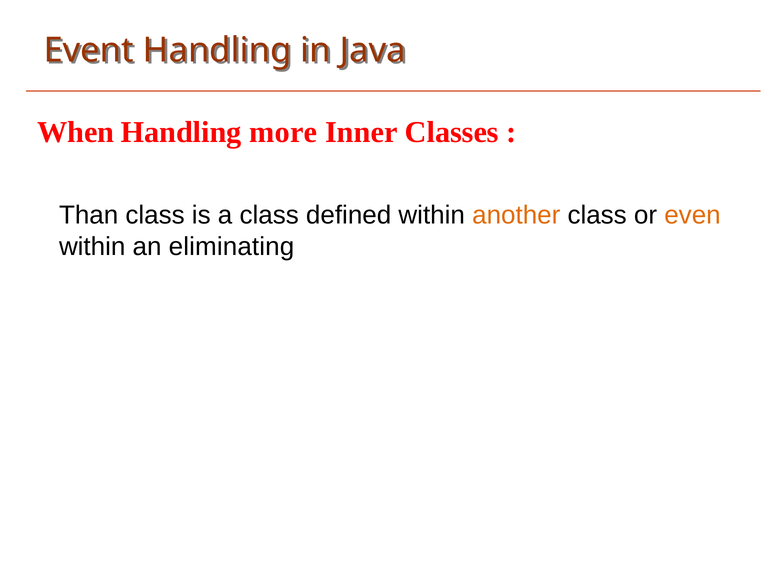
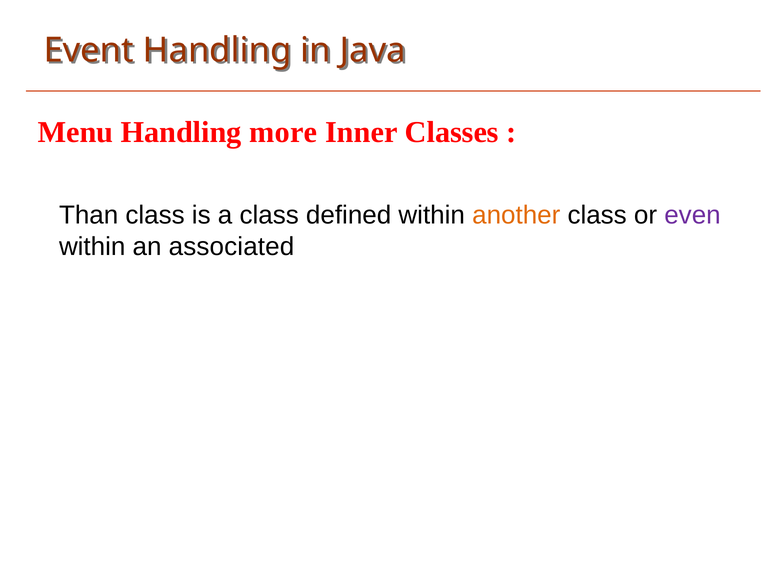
When: When -> Menu
even colour: orange -> purple
eliminating: eliminating -> associated
